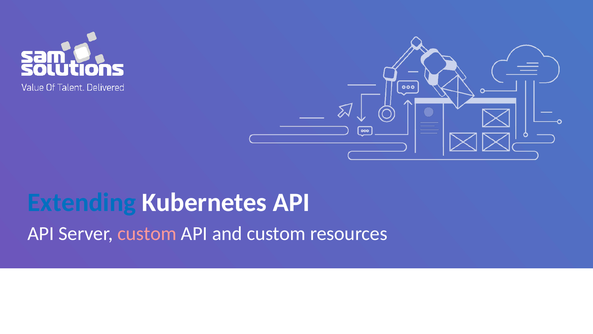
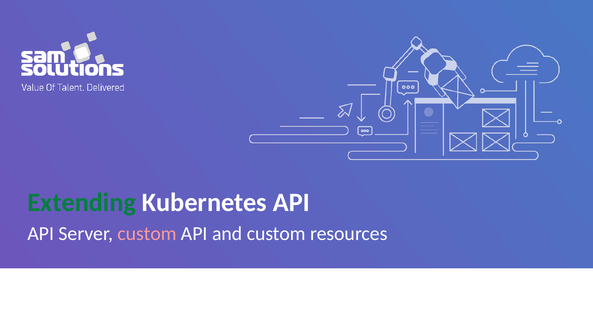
Extending colour: blue -> green
